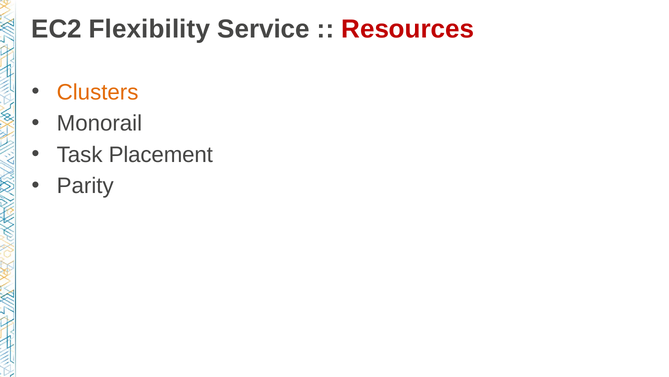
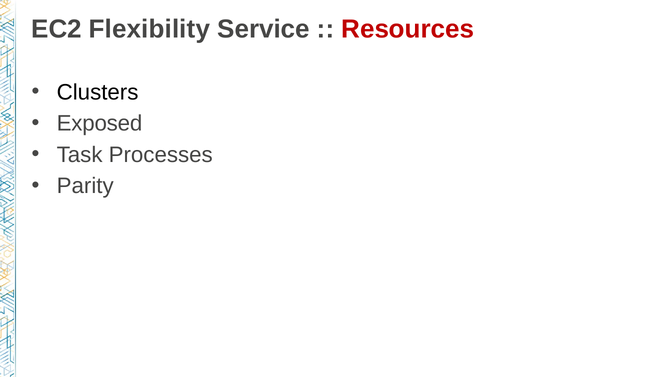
Clusters colour: orange -> black
Monorail: Monorail -> Exposed
Placement: Placement -> Processes
